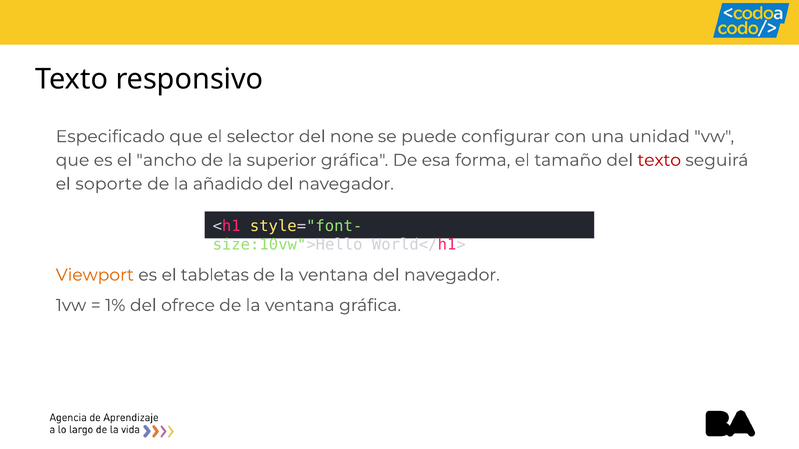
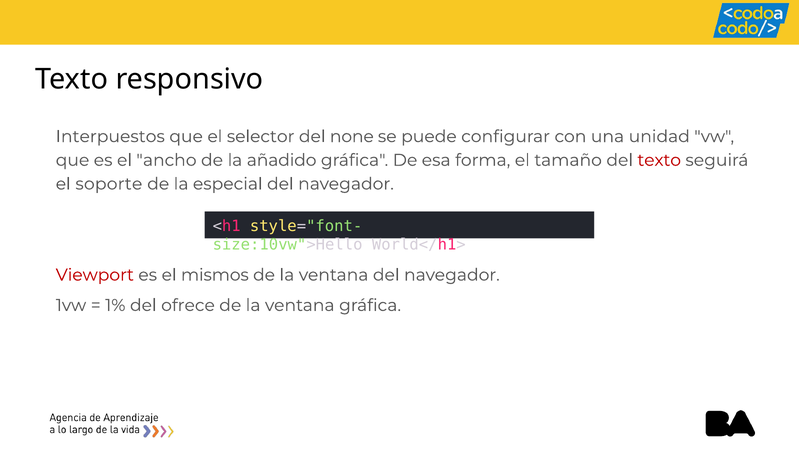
Especificado: Especificado -> Interpuestos
superior: superior -> añadido
añadido: añadido -> especial
Viewport colour: orange -> red
tabletas: tabletas -> mismos
